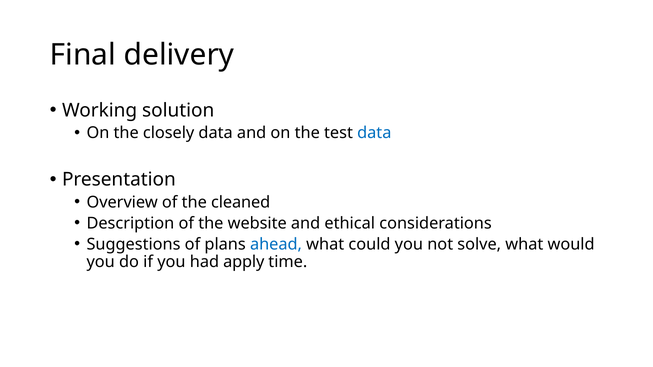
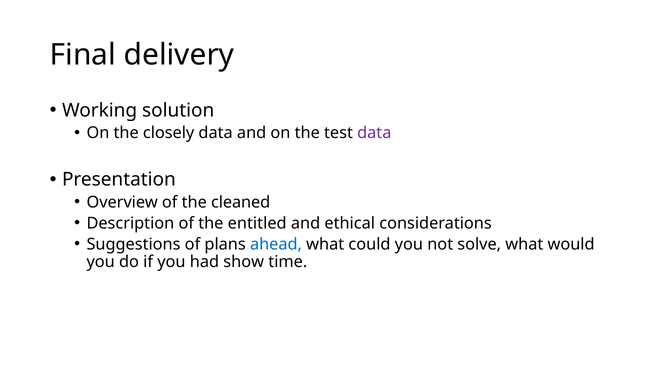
data at (374, 133) colour: blue -> purple
website: website -> entitled
apply: apply -> show
